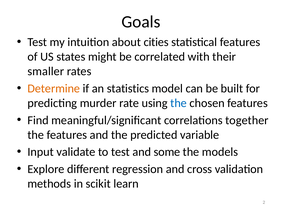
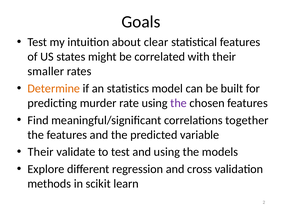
cities: cities -> clear
the at (179, 103) colour: blue -> purple
Input at (41, 152): Input -> Their
and some: some -> using
